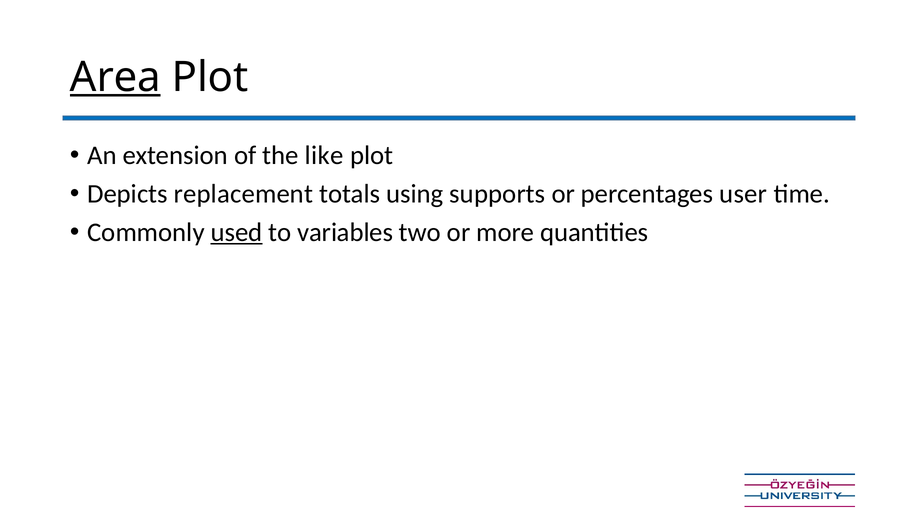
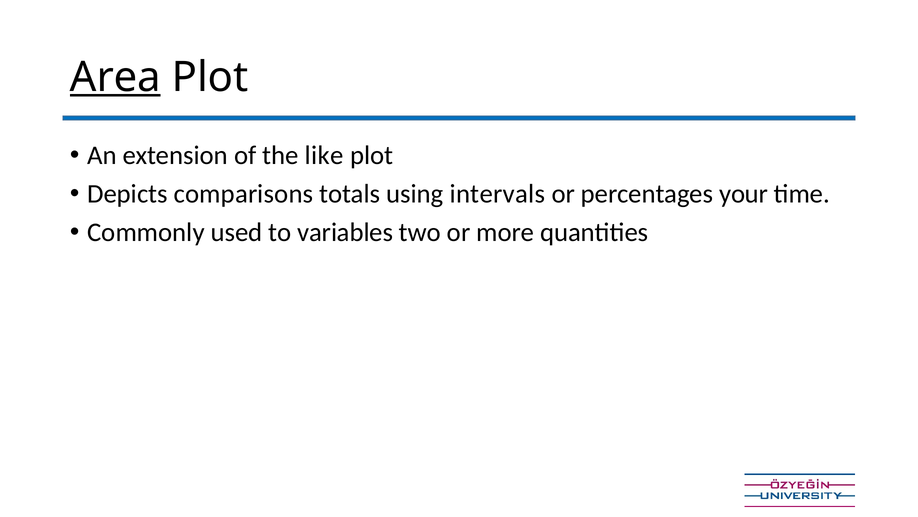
replacement: replacement -> comparisons
supports: supports -> intervals
user: user -> your
used underline: present -> none
